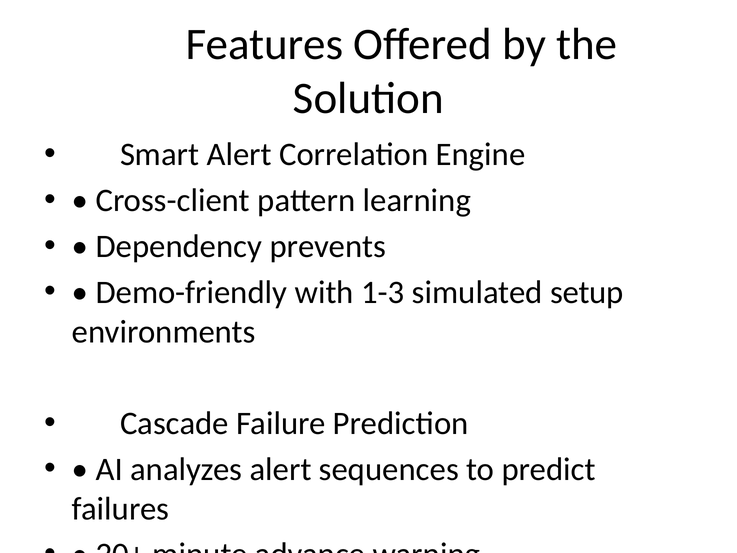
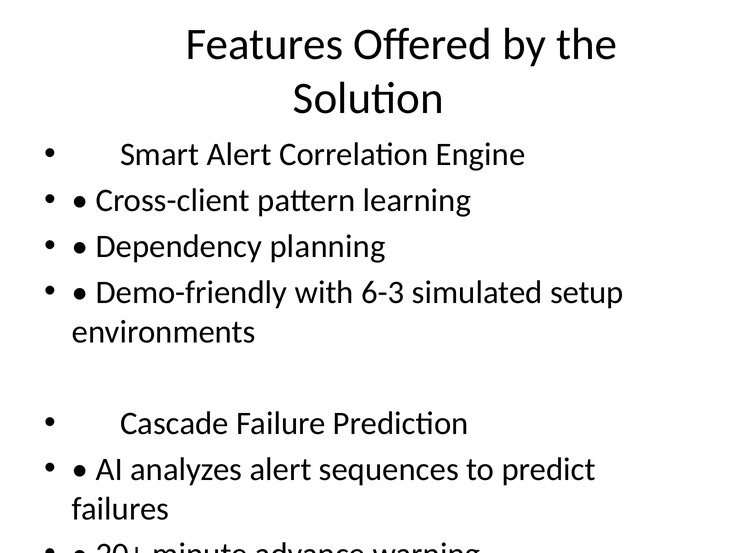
Dependency prevents: prevents -> planning
1-3: 1-3 -> 6-3
